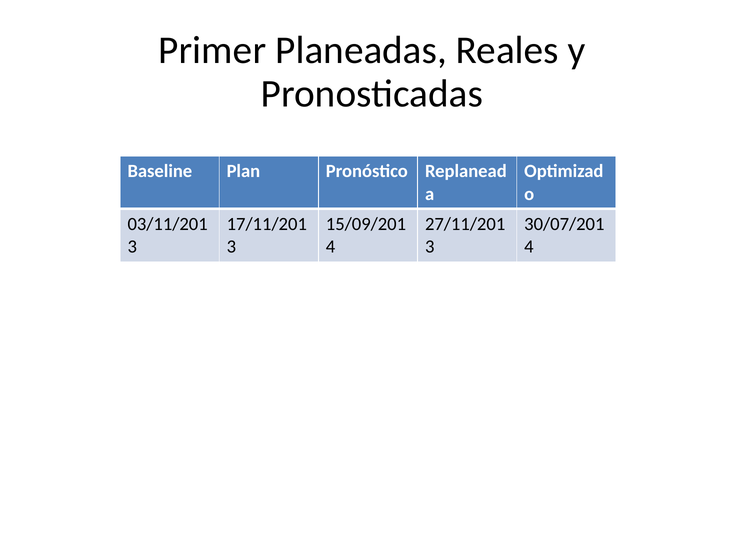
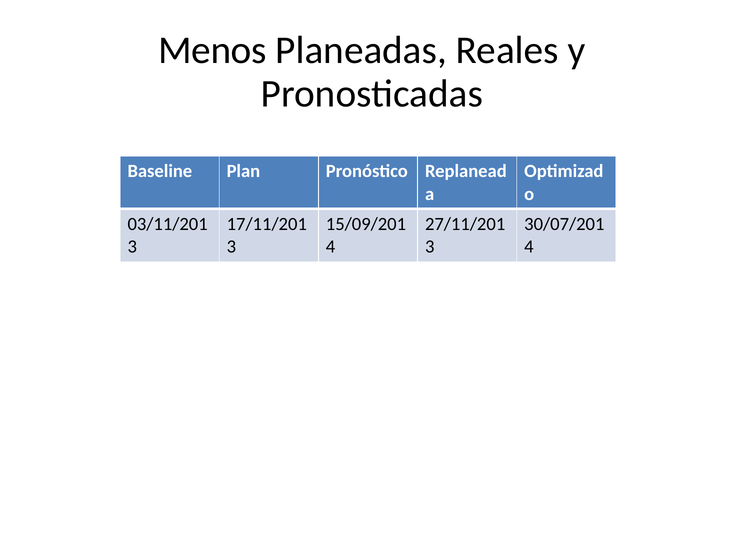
Primer: Primer -> Menos
